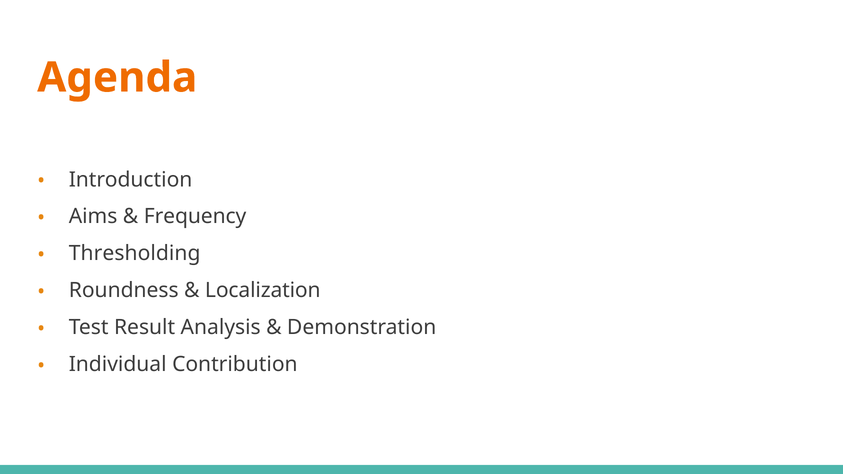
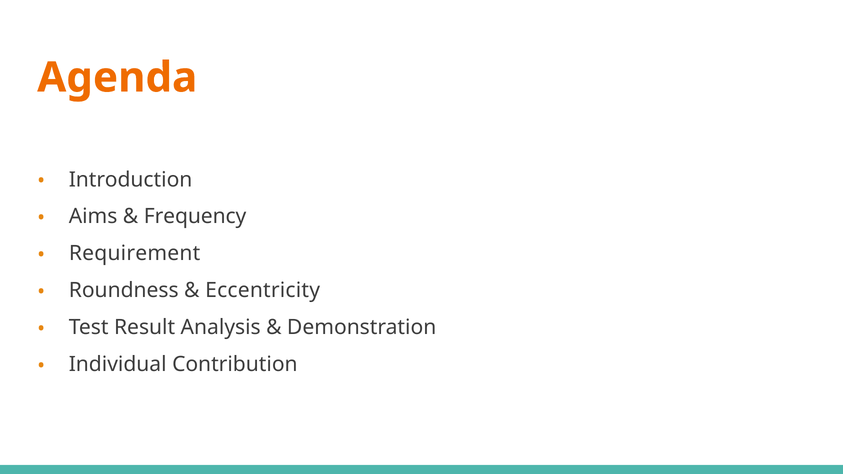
Thresholding: Thresholding -> Requirement
Localization: Localization -> Eccentricity
